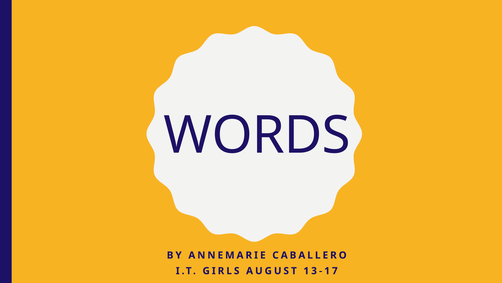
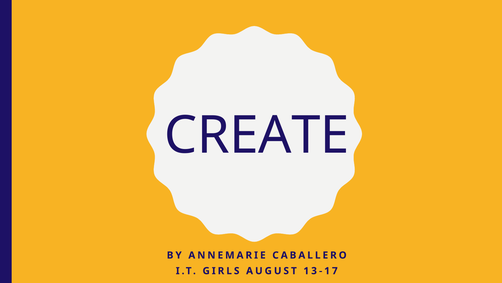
WORDS: WORDS -> CREATE
